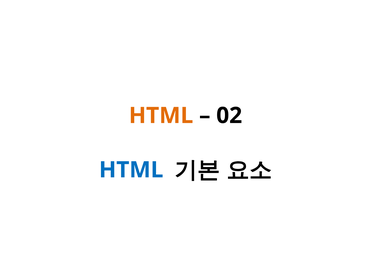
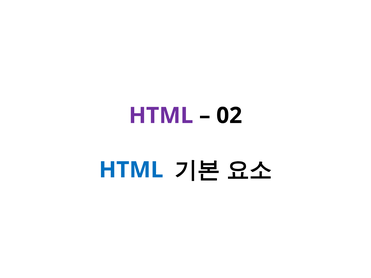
HTML at (161, 116) colour: orange -> purple
